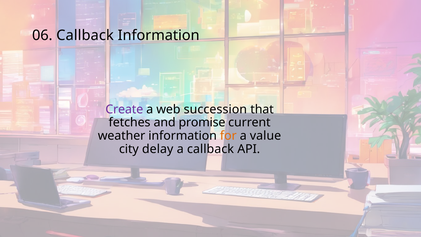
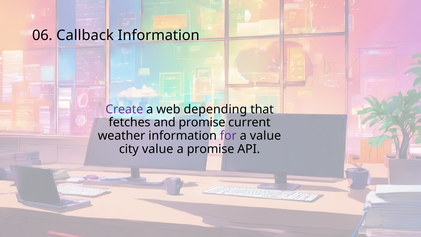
succession: succession -> depending
for colour: orange -> purple
city delay: delay -> value
a callback: callback -> promise
